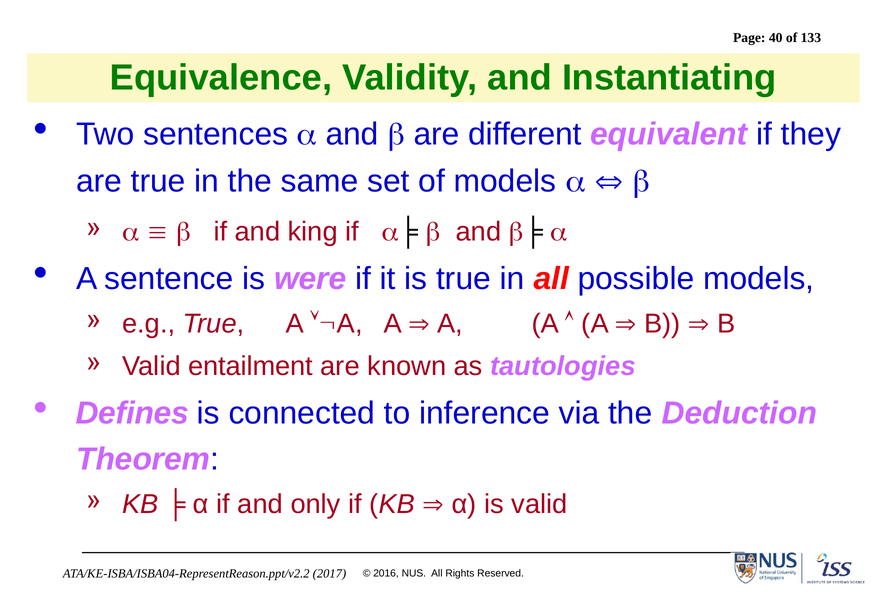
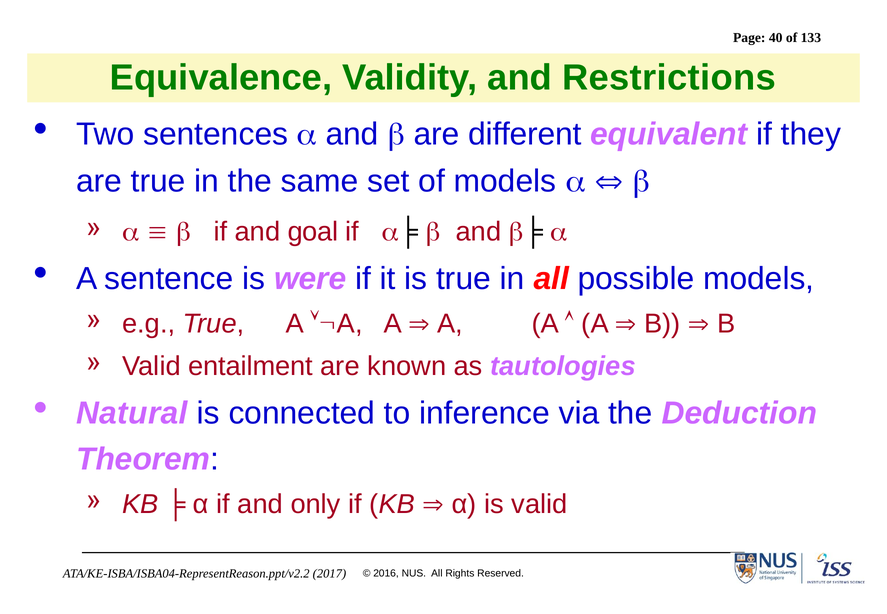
Instantiating: Instantiating -> Restrictions
king: king -> goal
Defines: Defines -> Natural
